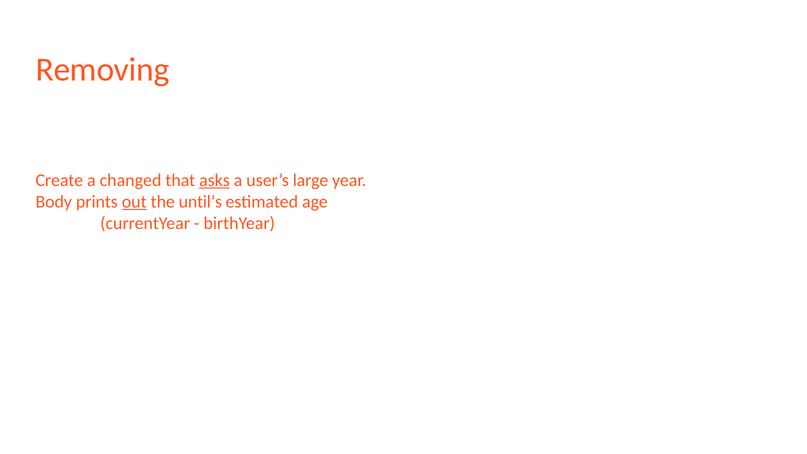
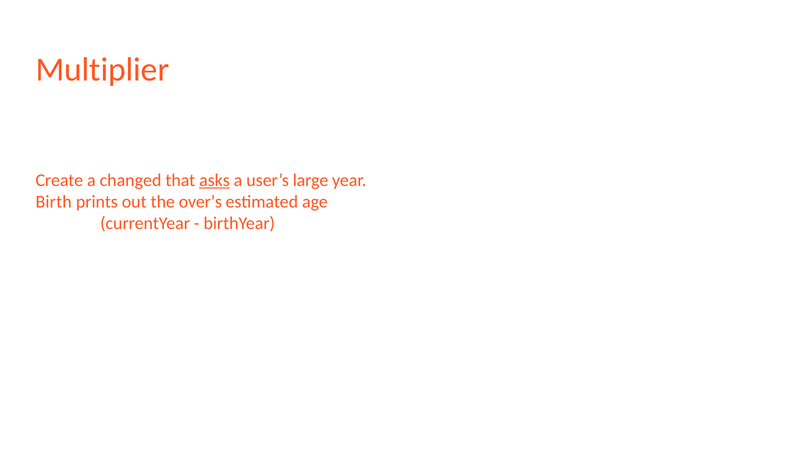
Removing: Removing -> Multiplier
Body: Body -> Birth
out underline: present -> none
until’s: until’s -> over’s
